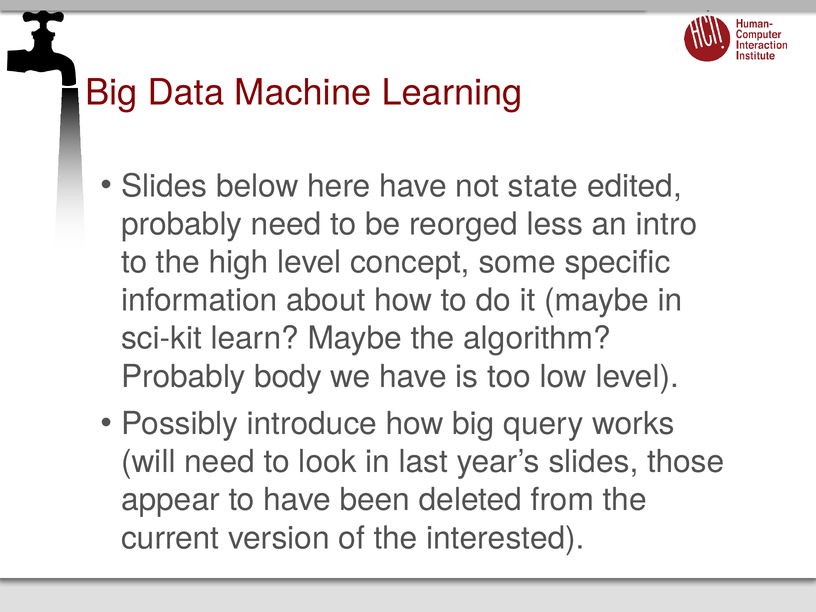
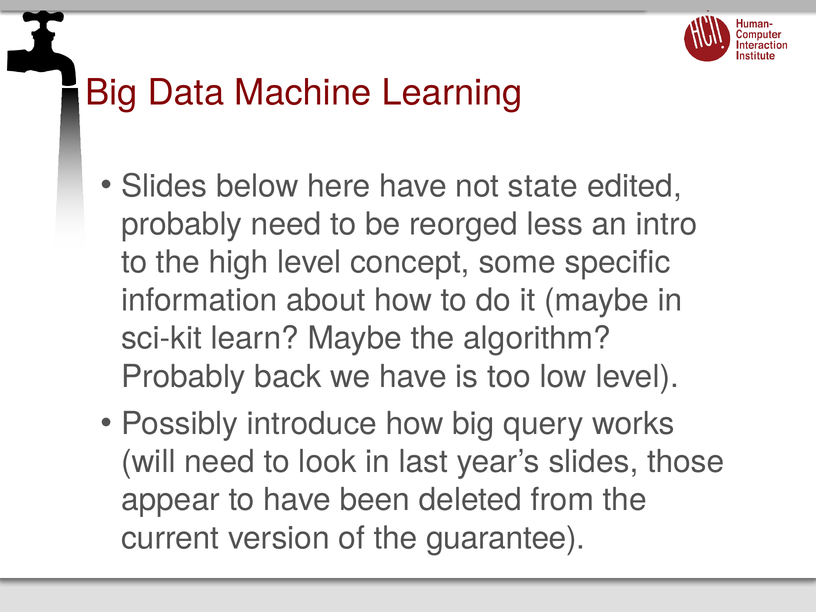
body: body -> back
interested: interested -> guarantee
